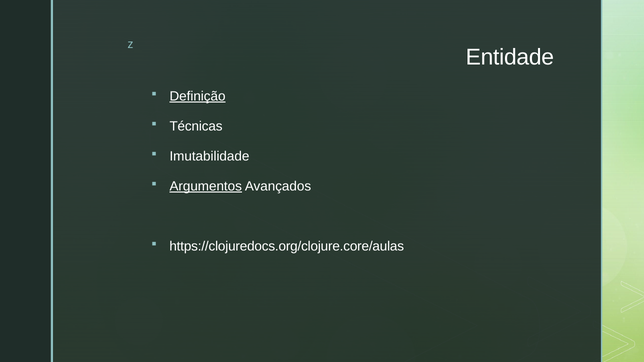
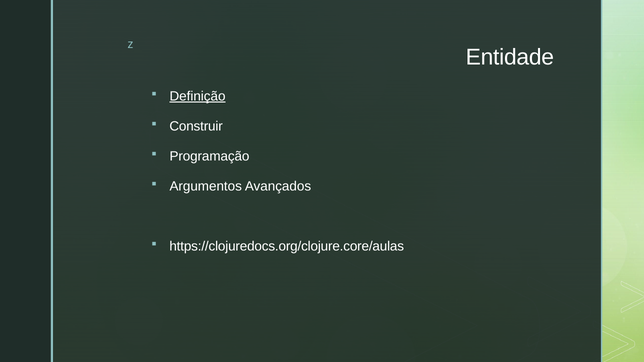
Técnicas: Técnicas -> Construir
Imutabilidade: Imutabilidade -> Programação
Argumentos underline: present -> none
